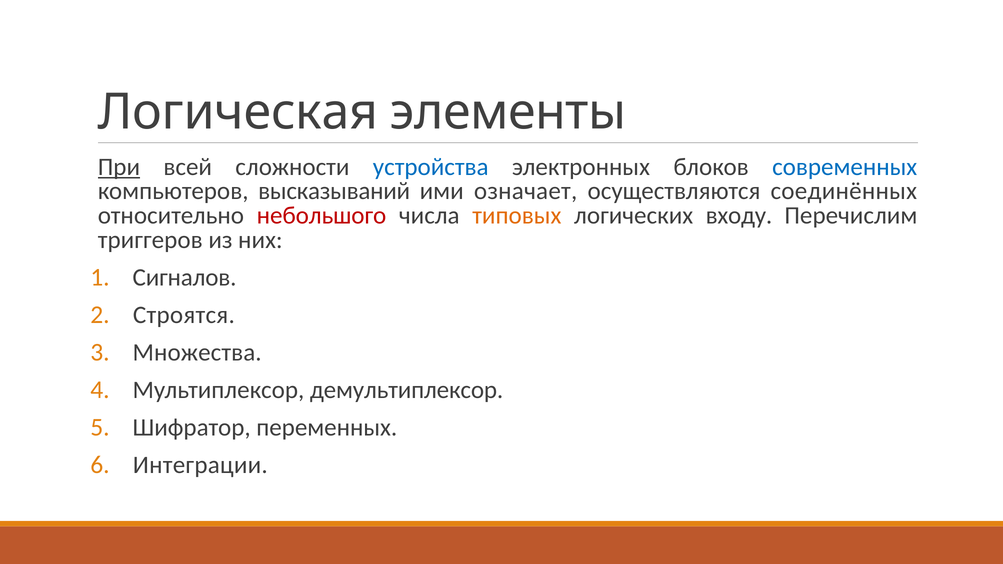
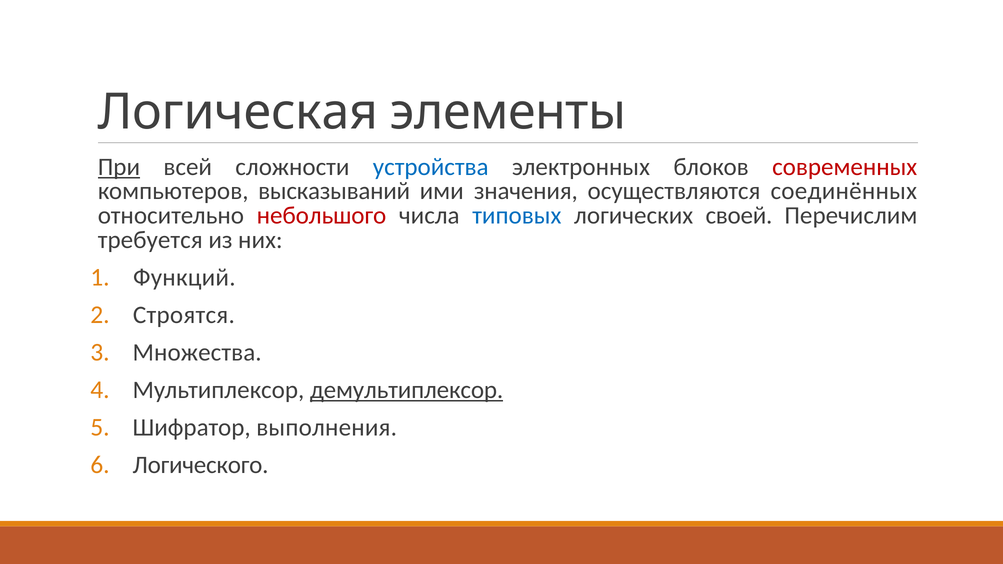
современных colour: blue -> red
означает: означает -> значения
типовых colour: orange -> blue
входу: входу -> своей
триггеров: триггеров -> требуется
Сигналов: Сигналов -> Функций
демультиплексор underline: none -> present
переменных: переменных -> выполнения
Интеграции: Интеграции -> Логического
